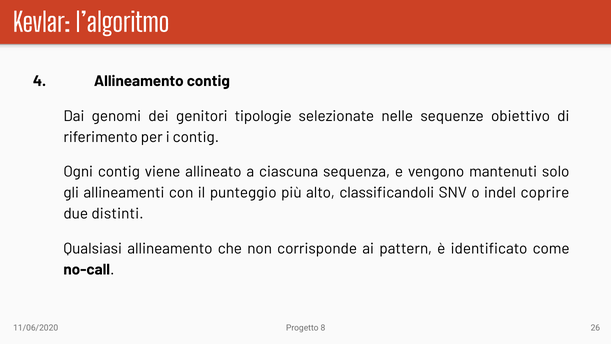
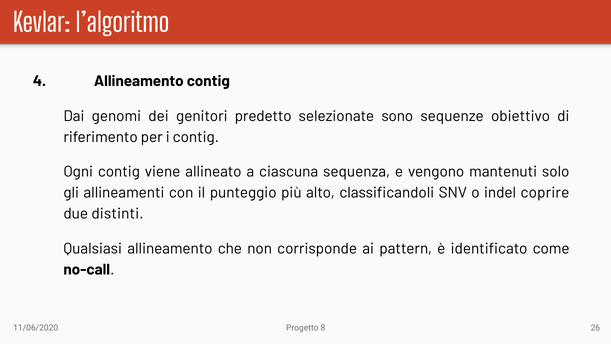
tipologie: tipologie -> predetto
nelle: nelle -> sono
